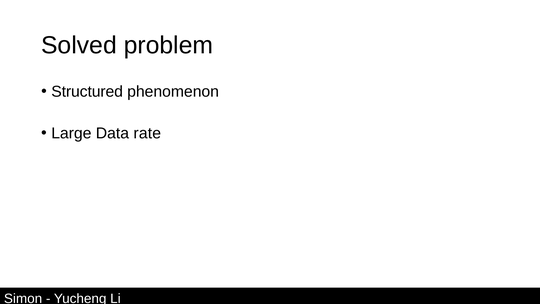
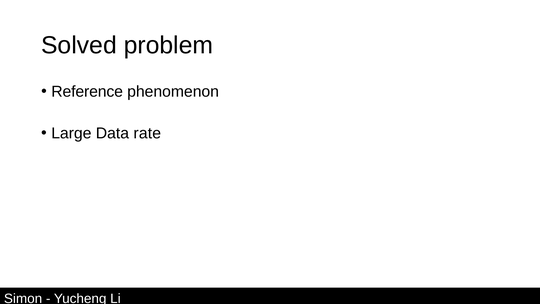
Structured: Structured -> Reference
